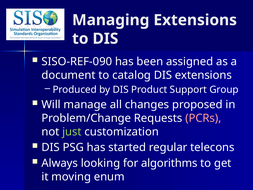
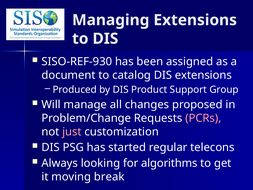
SISO-REF-090: SISO-REF-090 -> SISO-REF-930
just colour: light green -> pink
enum: enum -> break
